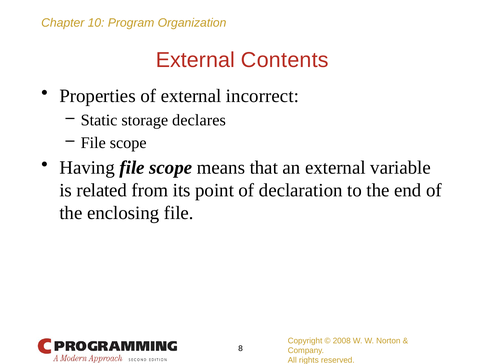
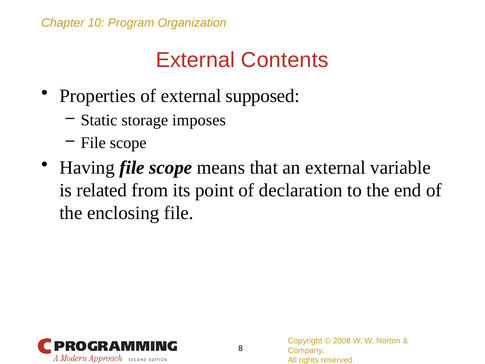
incorrect: incorrect -> supposed
declares: declares -> imposes
